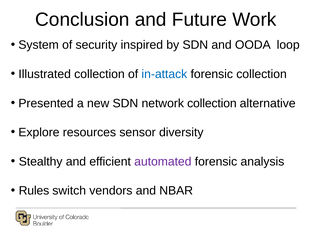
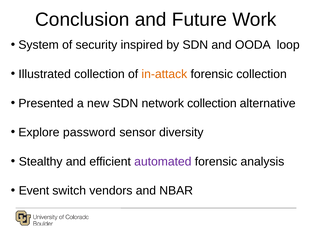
in-attack colour: blue -> orange
resources: resources -> password
Rules: Rules -> Event
